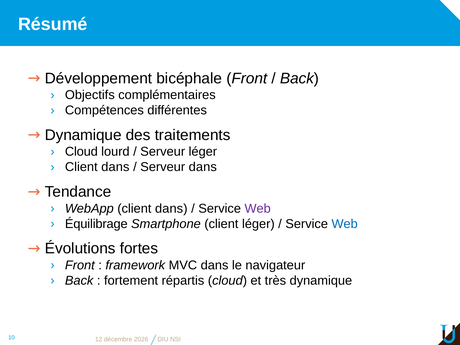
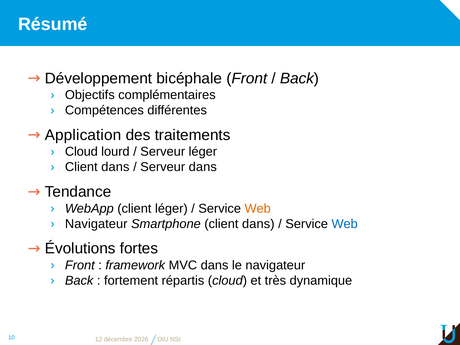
Dynamique at (83, 135): Dynamique -> Application
WebApp client dans: dans -> léger
Web at (258, 209) colour: purple -> orange
Équilibrage at (96, 224): Équilibrage -> Navigateur
Smartphone client léger: léger -> dans
